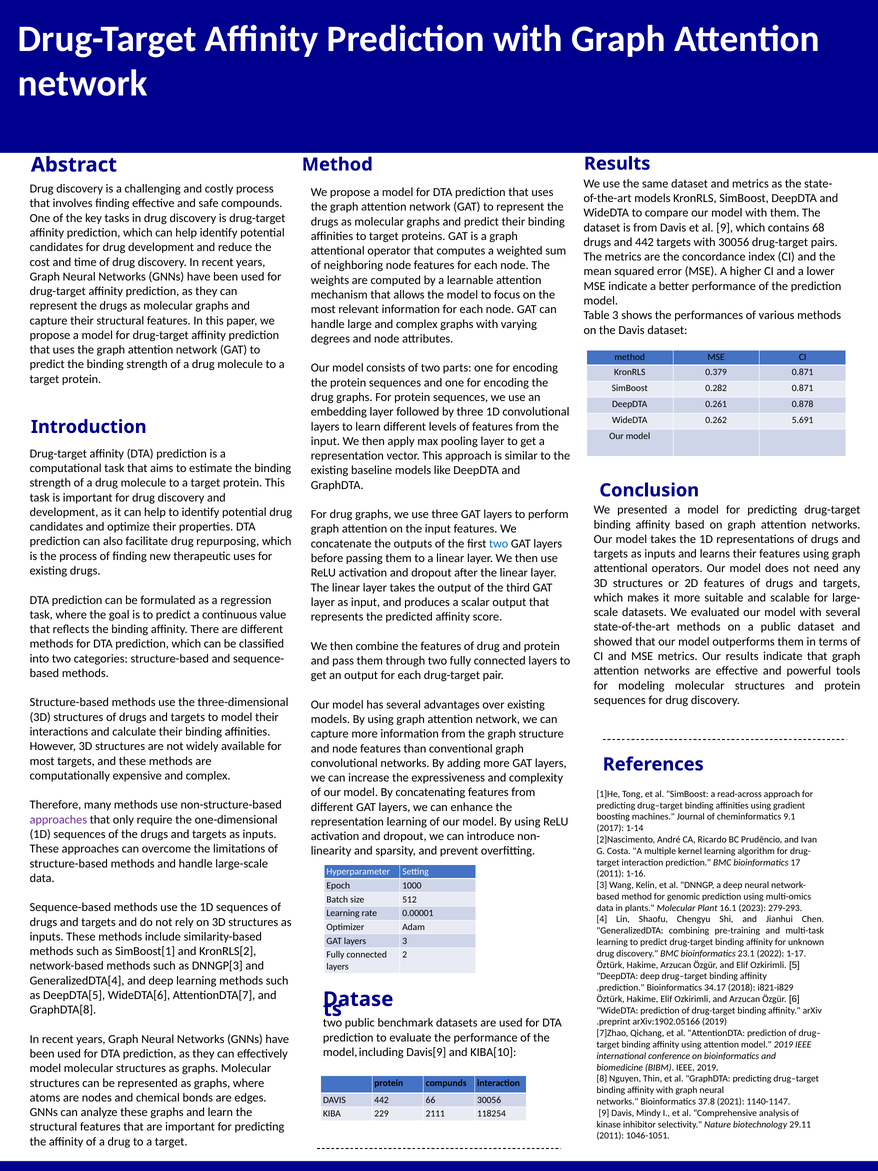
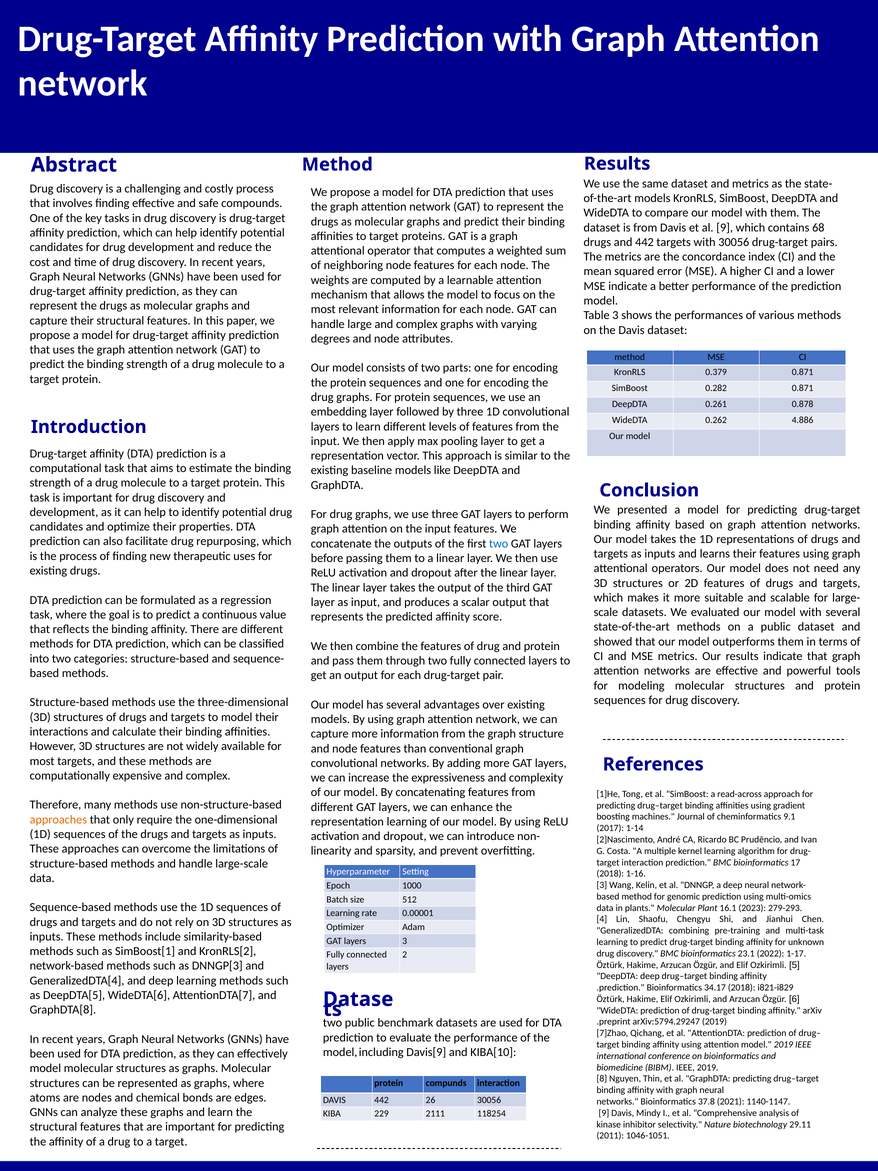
5.691: 5.691 -> 4.886
approaches at (58, 819) colour: purple -> orange
2011 at (610, 874): 2011 -> 2018
arXiv:1902.05166: arXiv:1902.05166 -> arXiv:5794.29247
66: 66 -> 26
